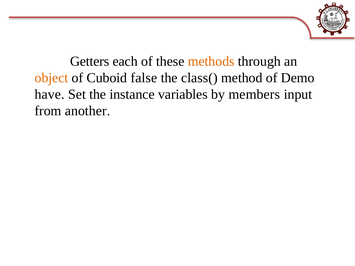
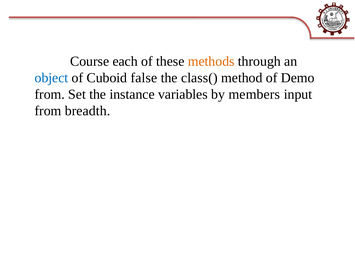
Getters: Getters -> Course
object colour: orange -> blue
have at (50, 94): have -> from
another: another -> breadth
